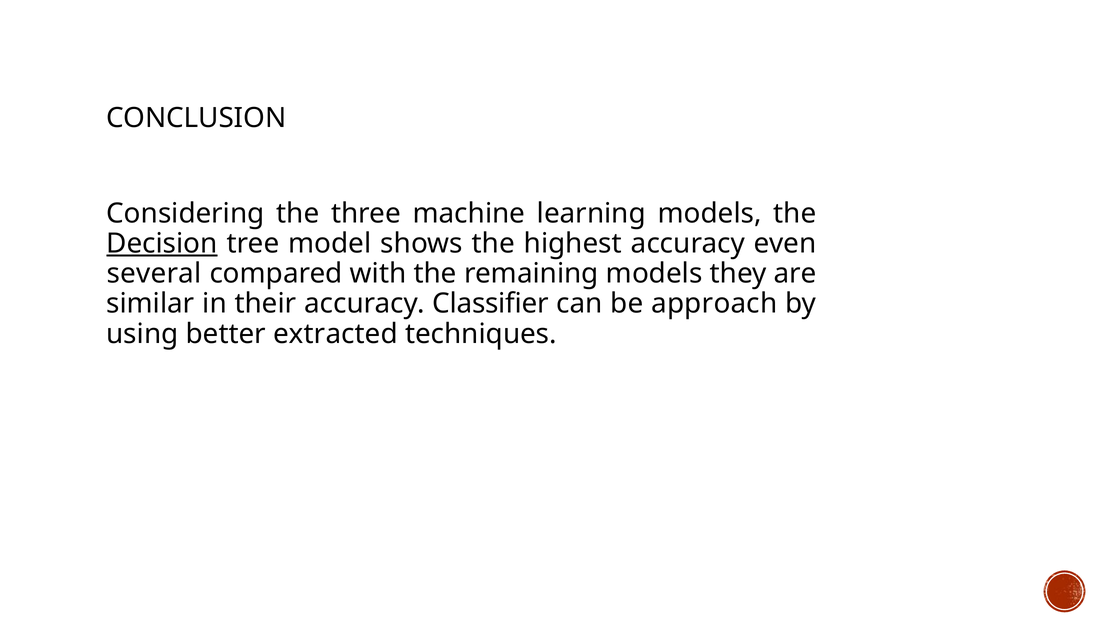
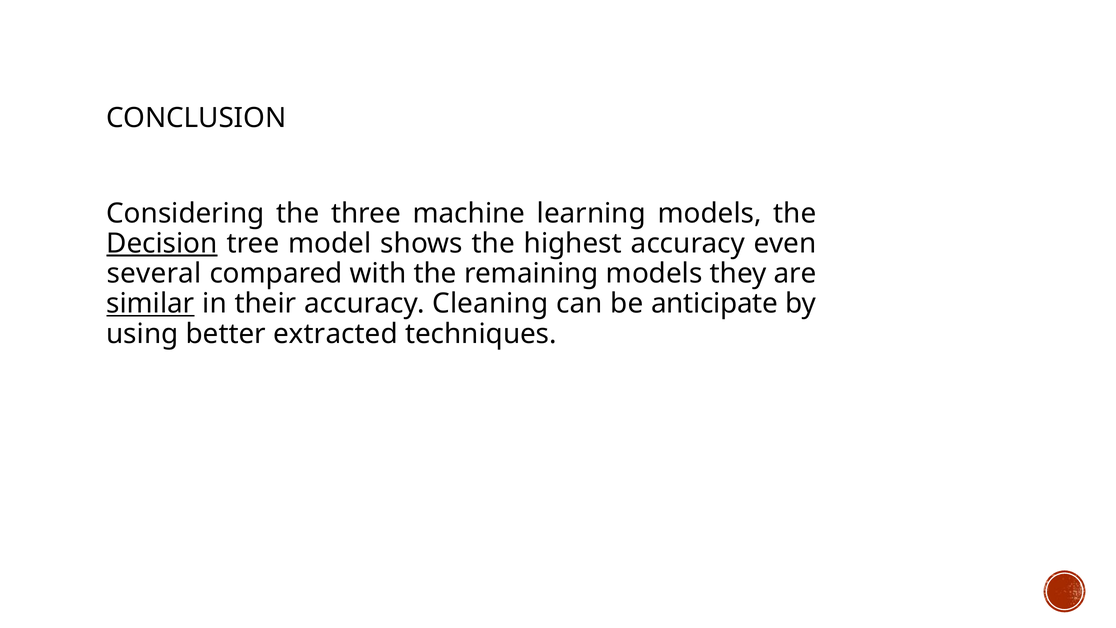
similar underline: none -> present
Classifier: Classifier -> Cleaning
approach: approach -> anticipate
